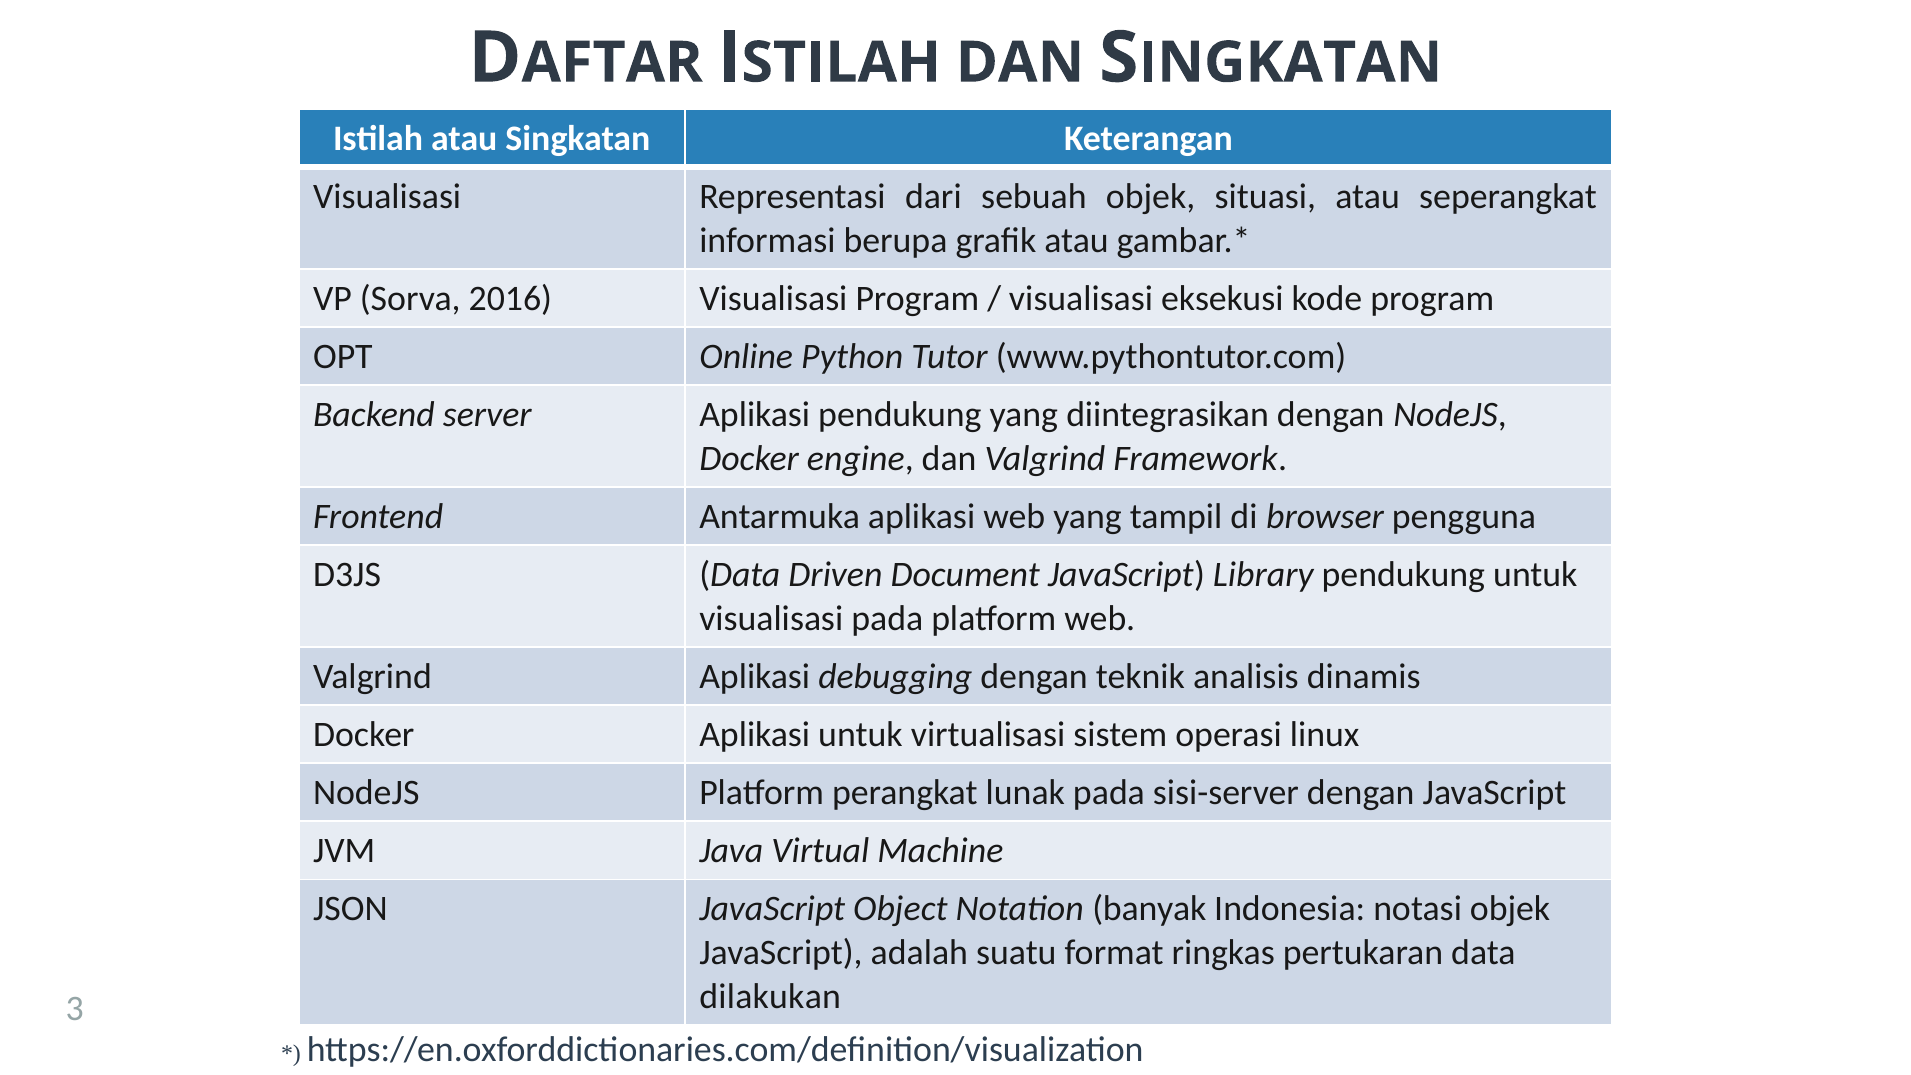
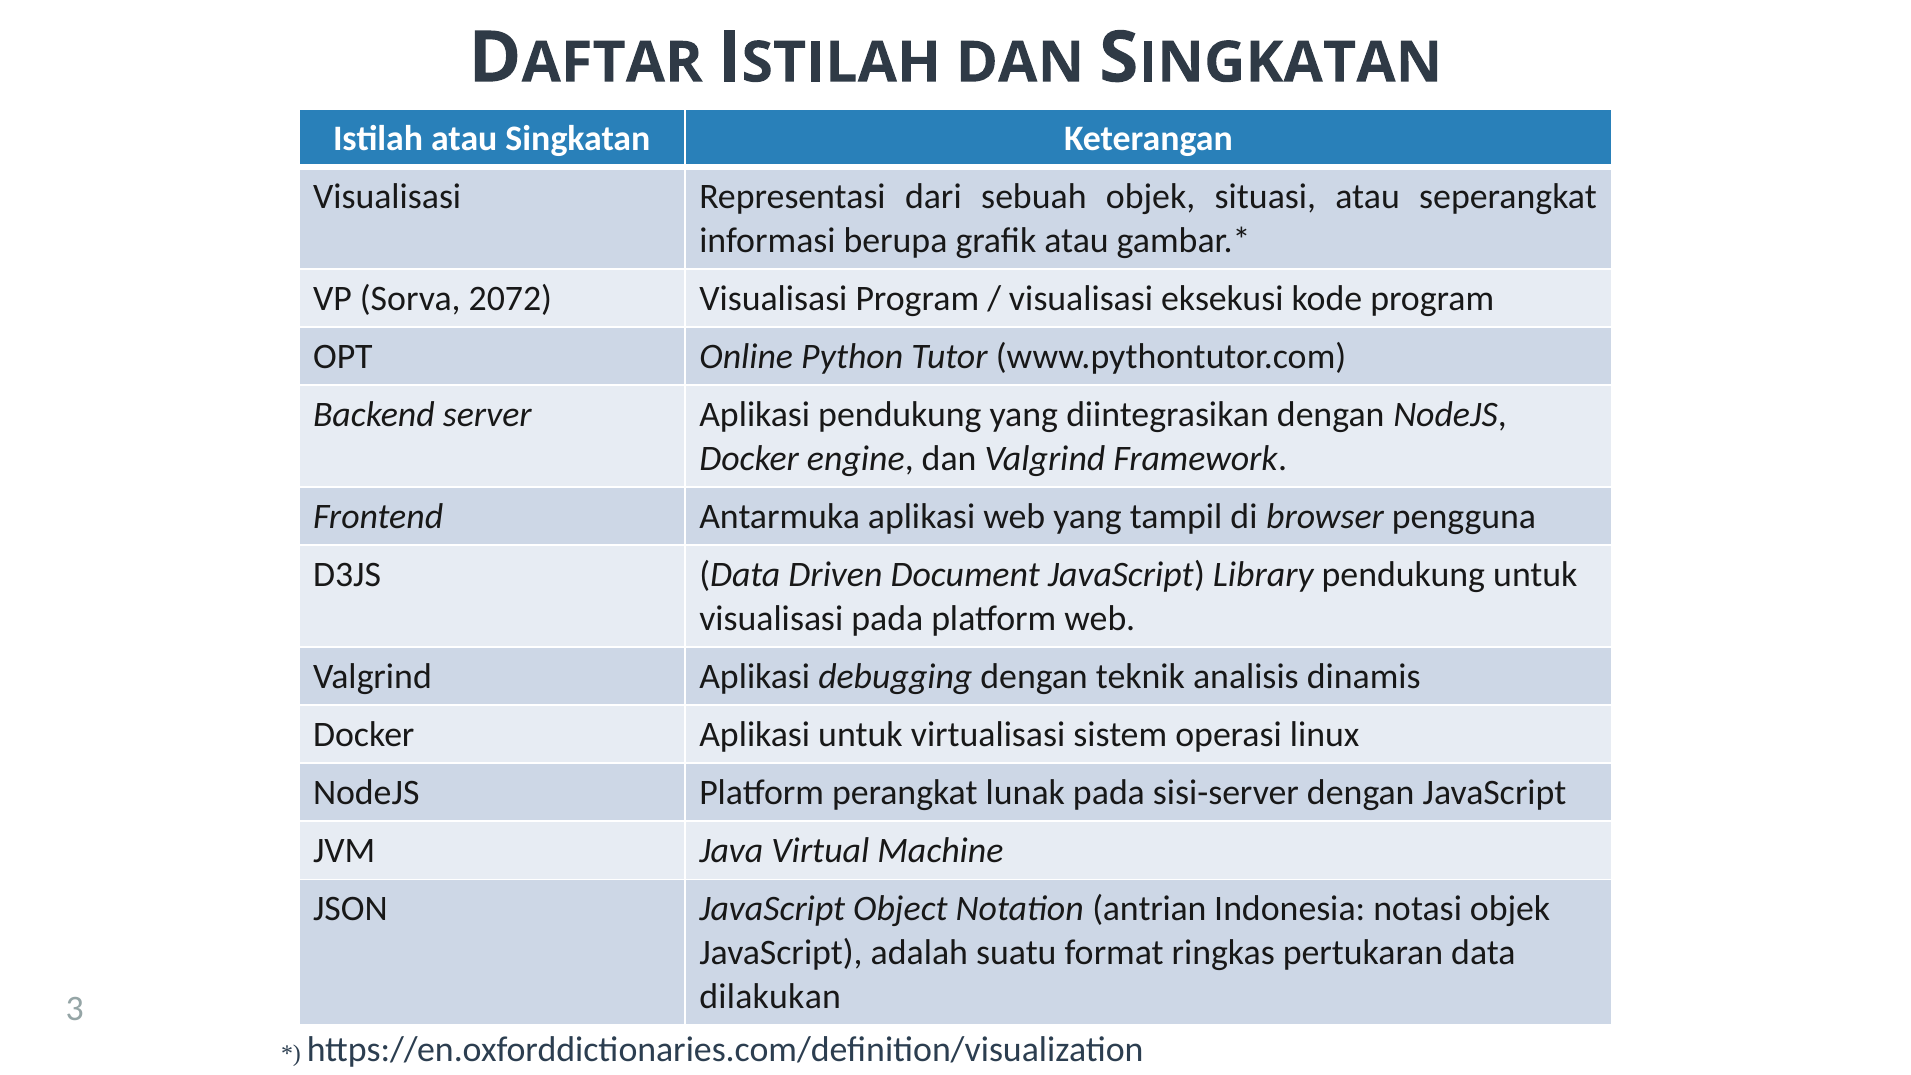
2016: 2016 -> 2072
banyak: banyak -> antrian
